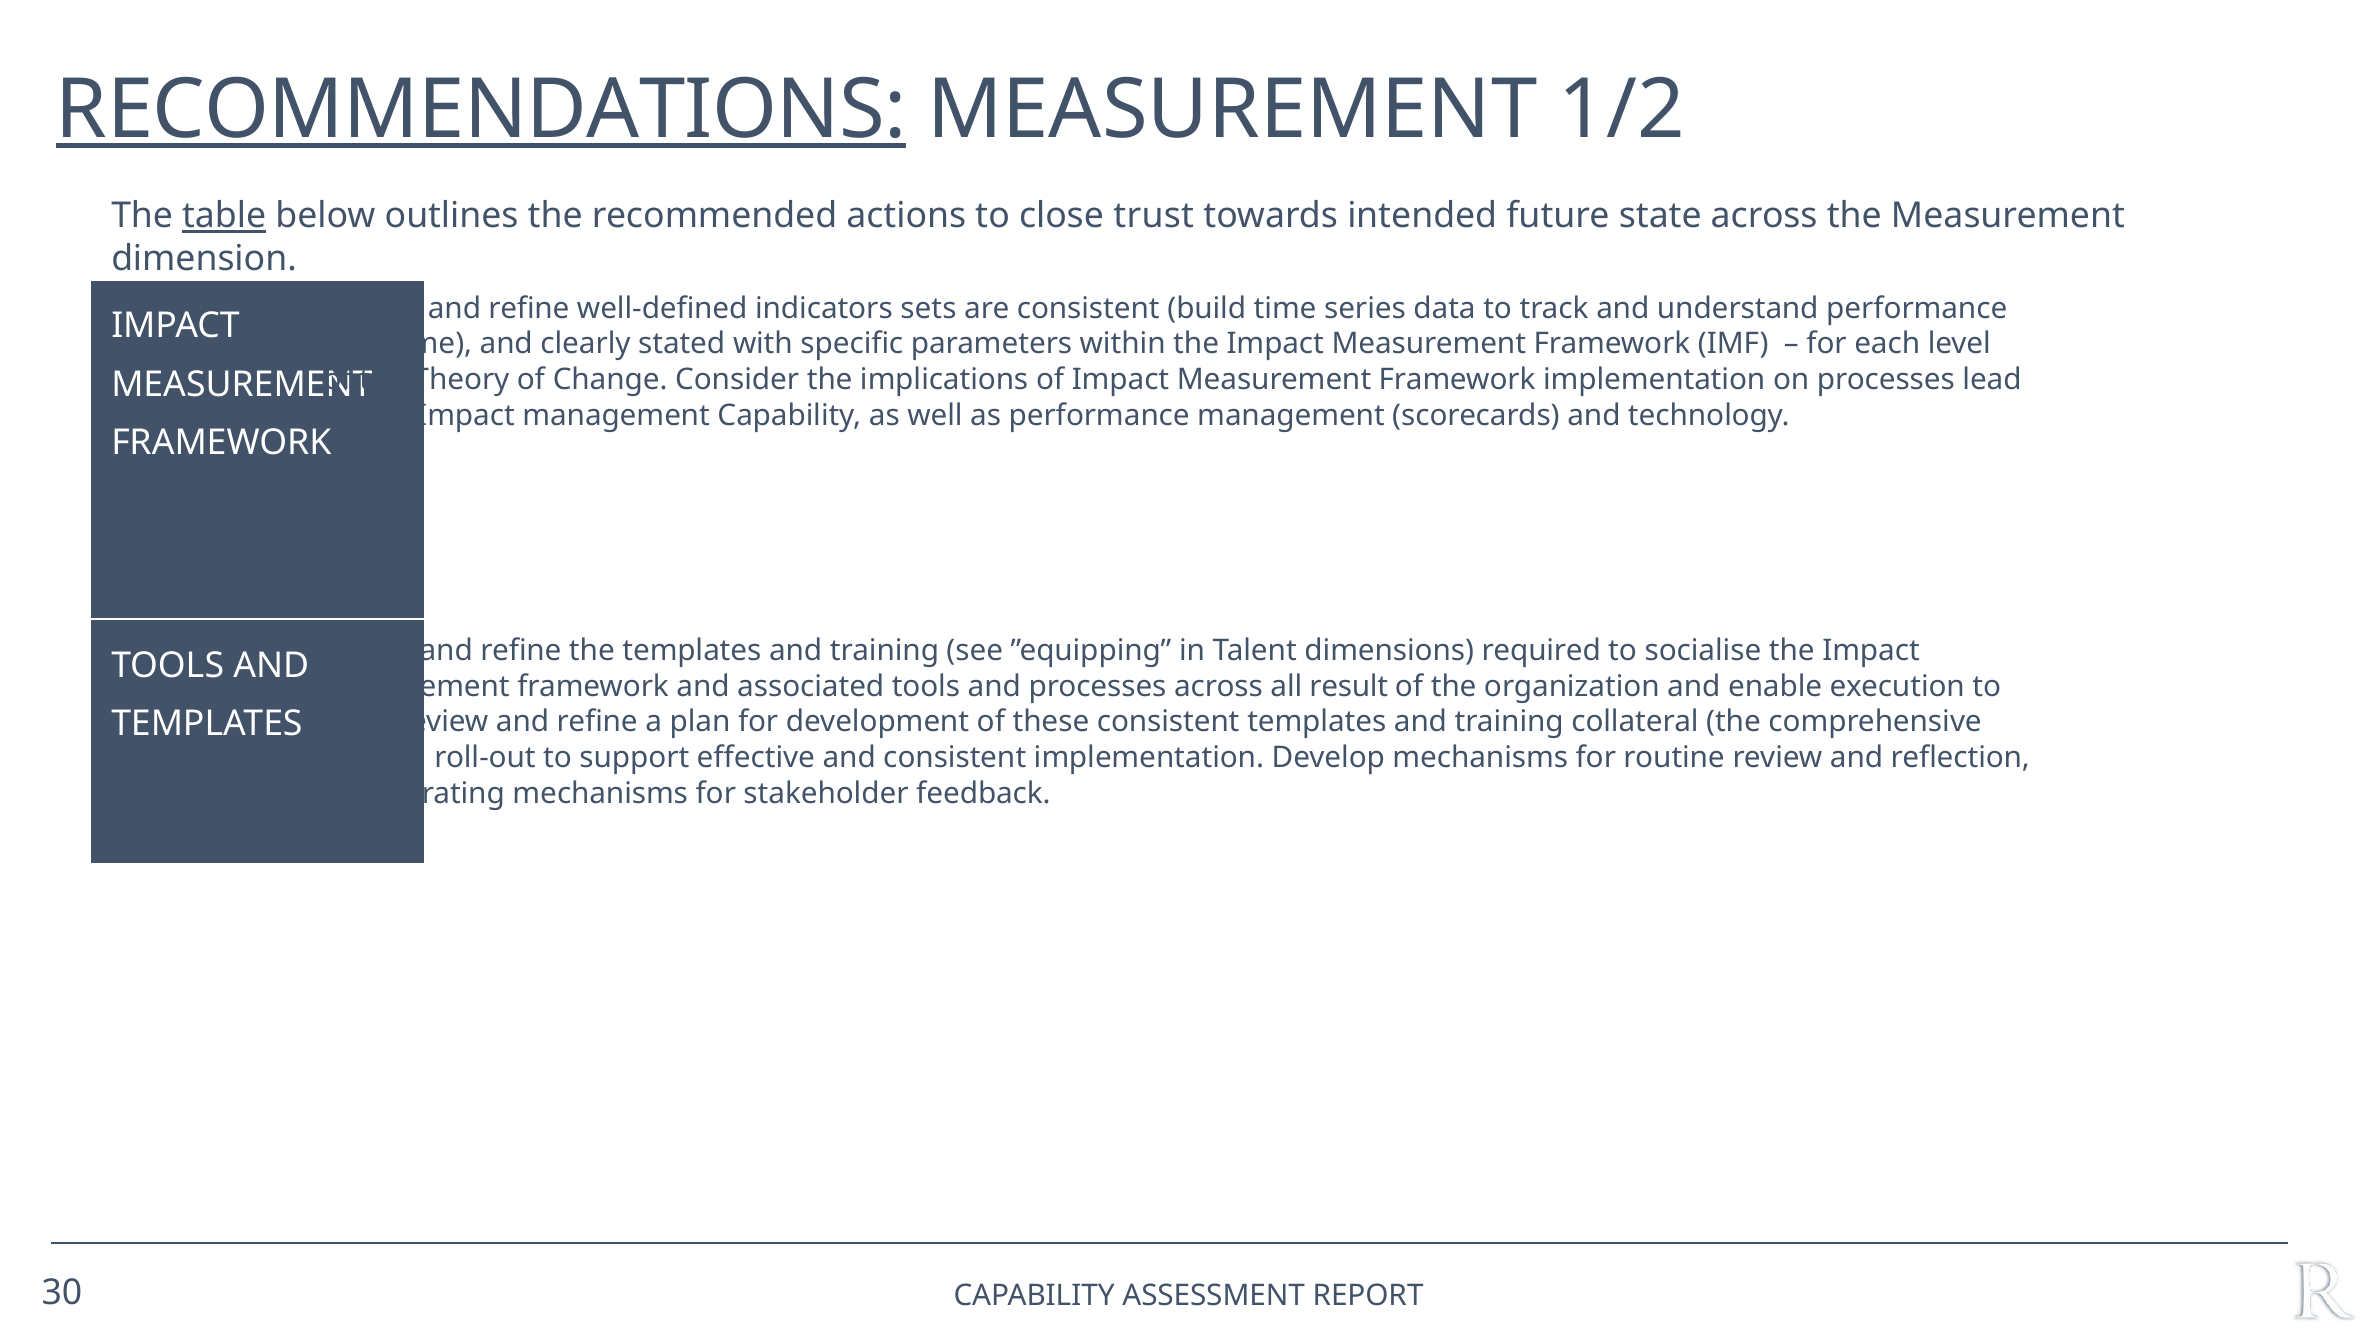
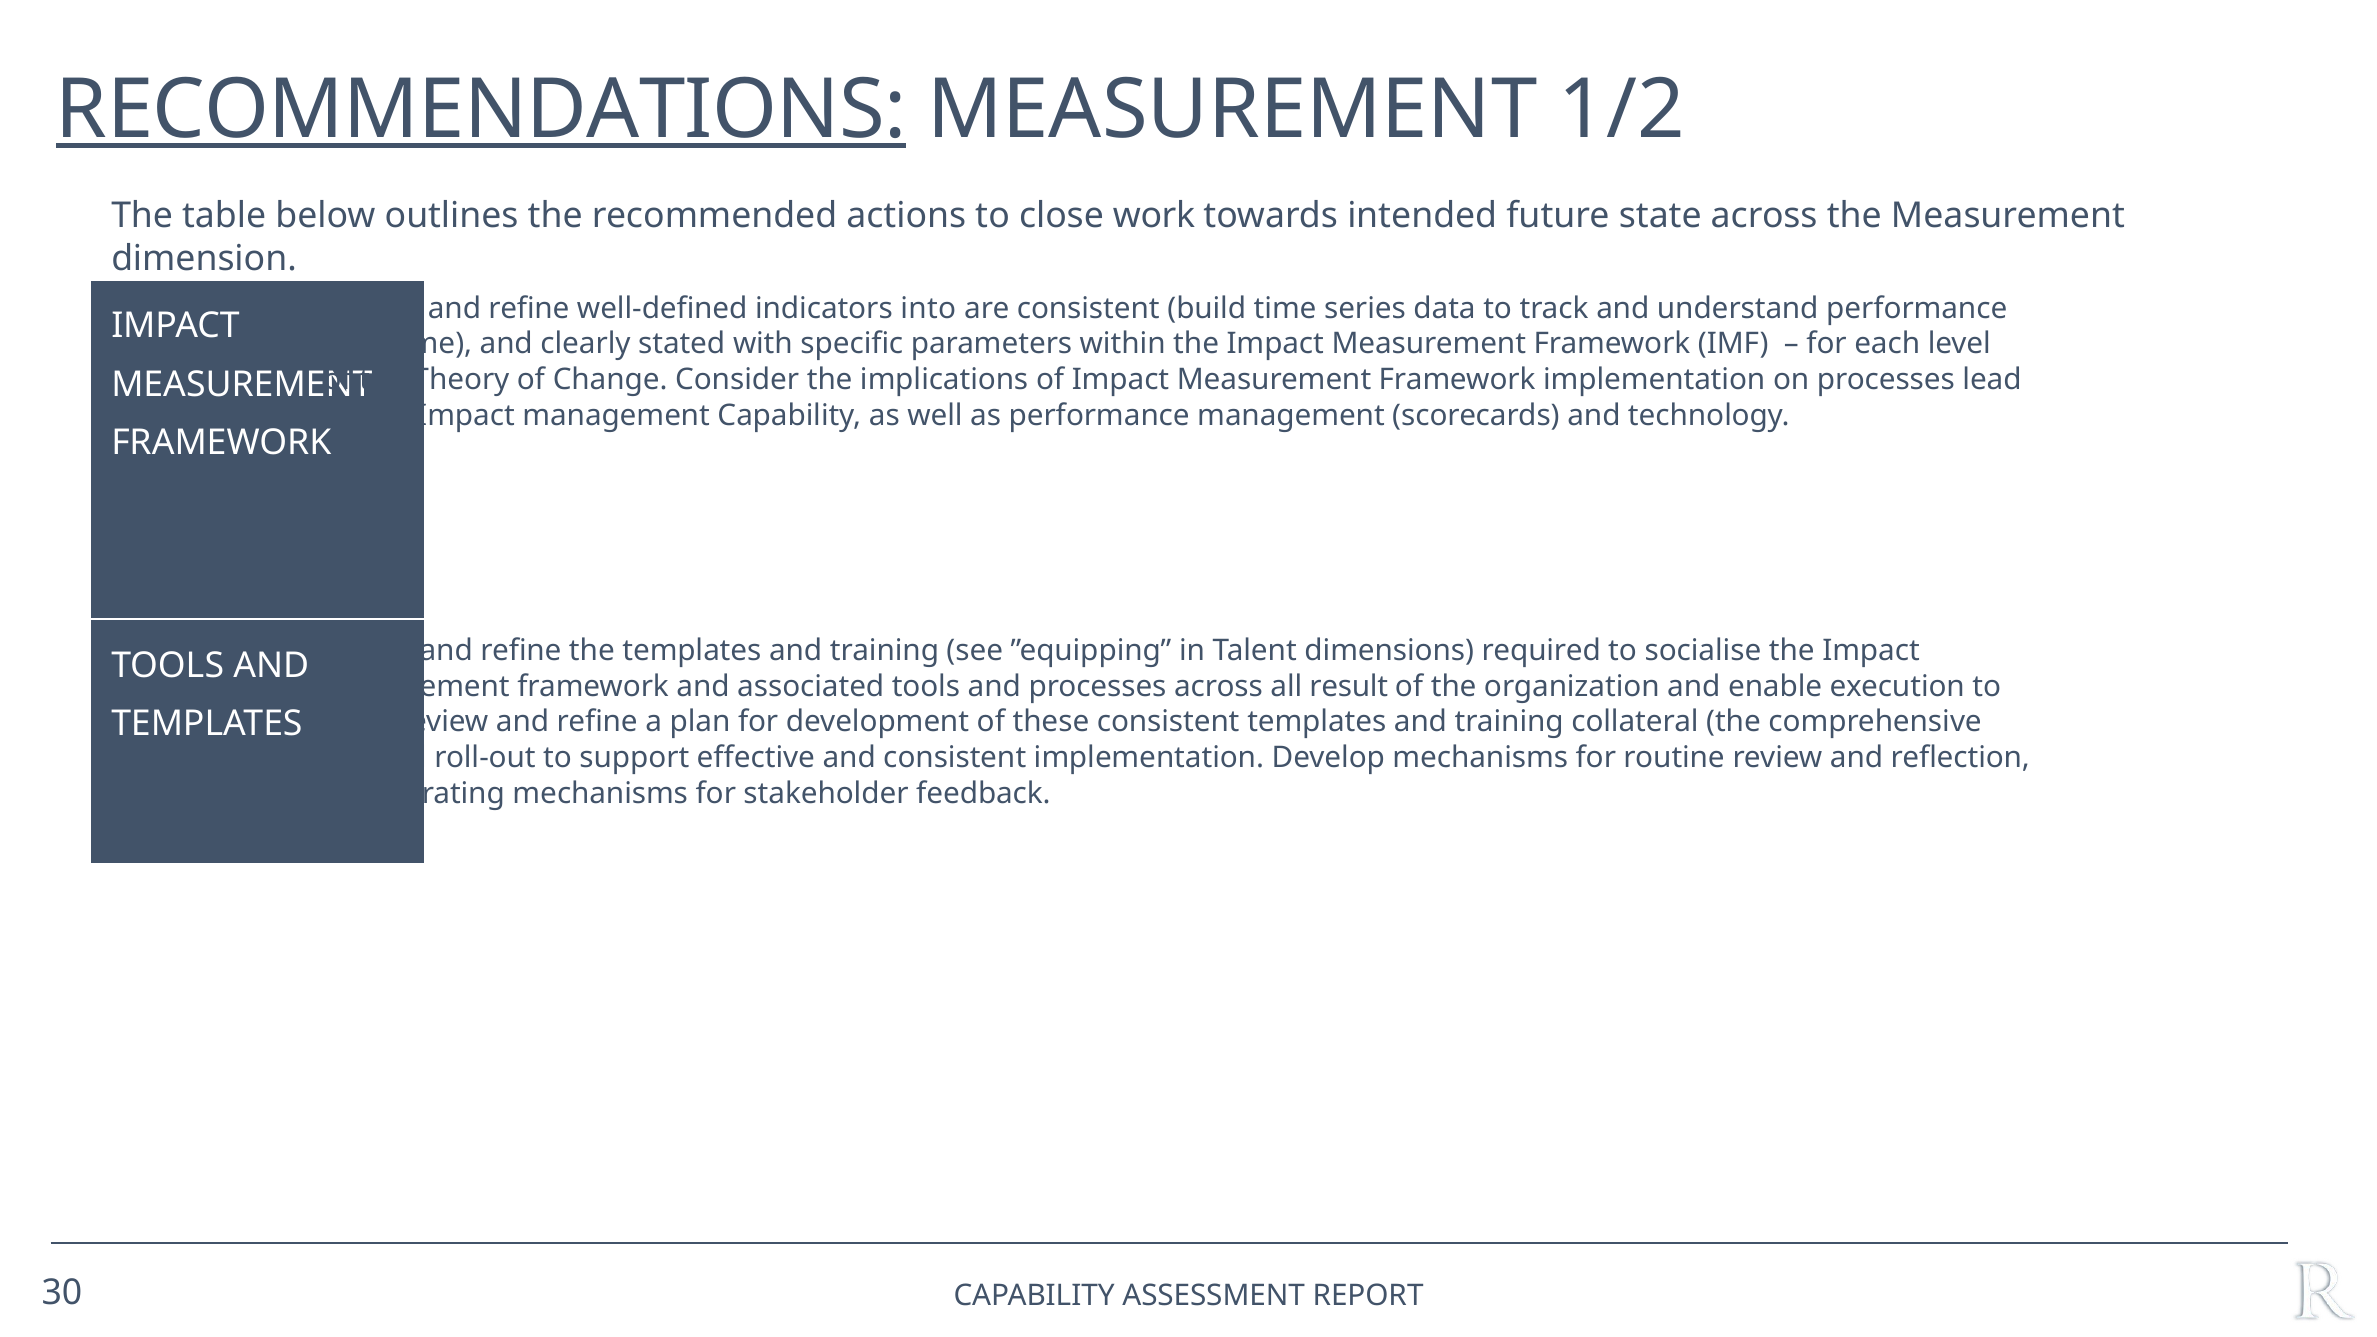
table underline: present -> none
trust: trust -> work
sets: sets -> into
